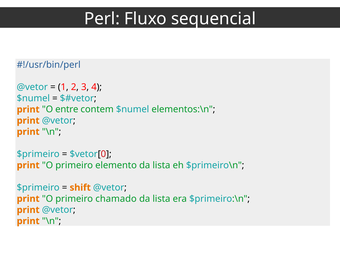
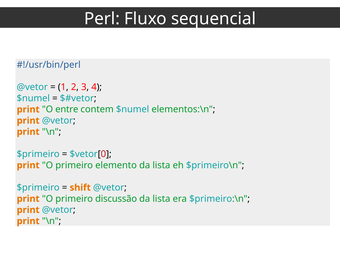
chamado: chamado -> discussão
